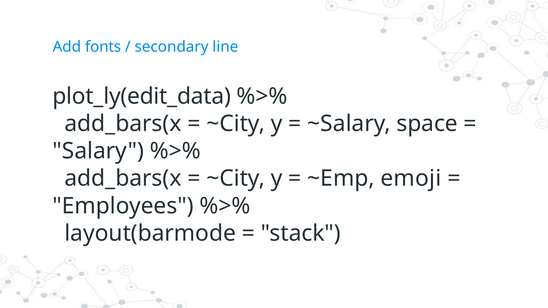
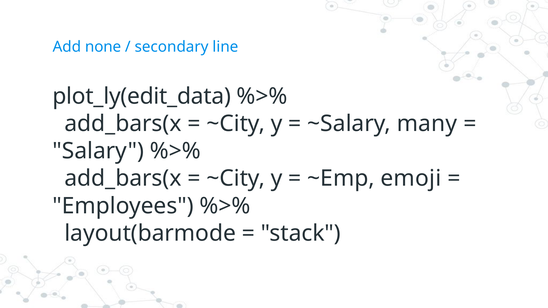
fonts: fonts -> none
space: space -> many
